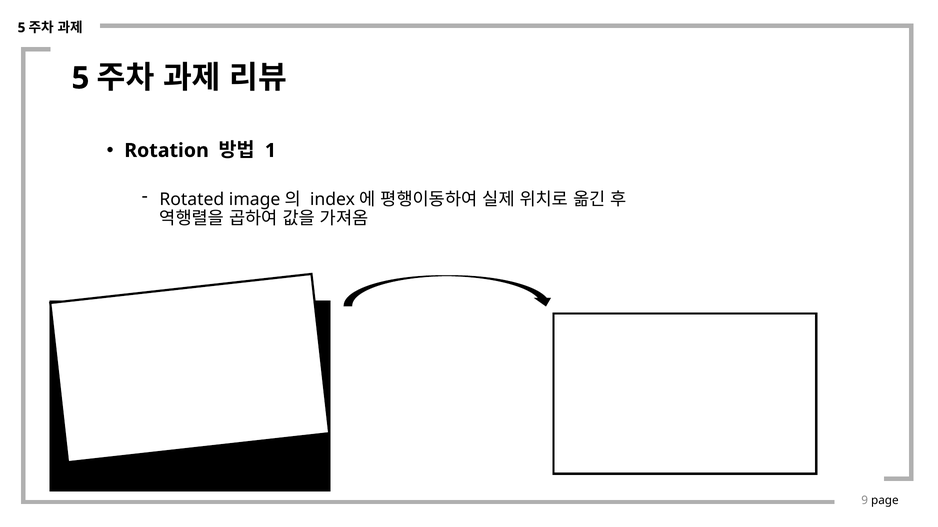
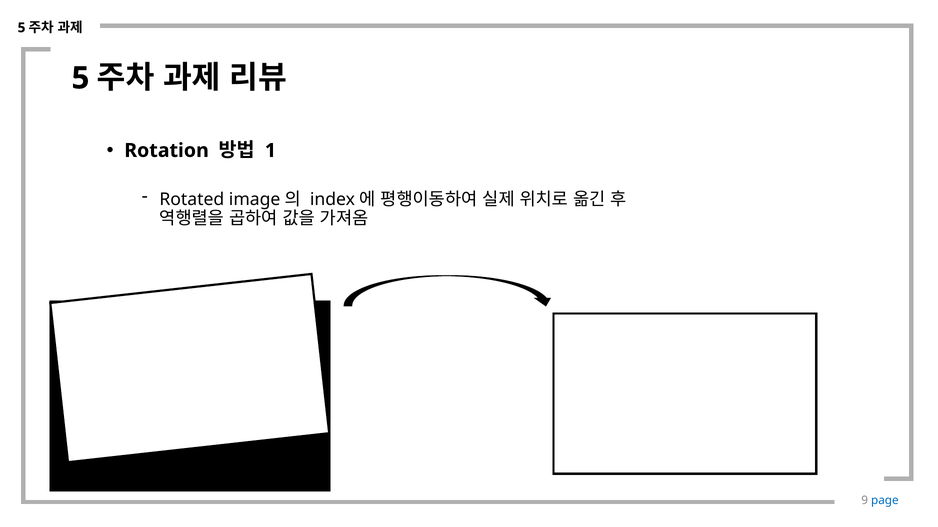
page colour: black -> blue
